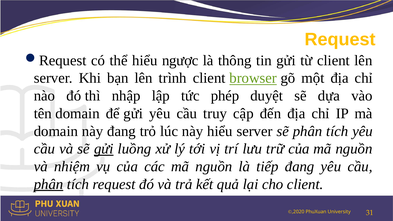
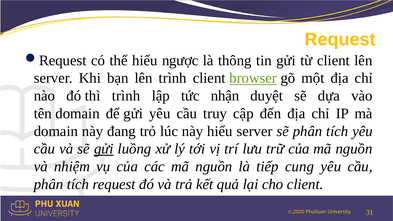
thì nhập: nhập -> trình
phép: phép -> nhận
tiếp đang: đang -> cung
phân at (49, 184) underline: present -> none
